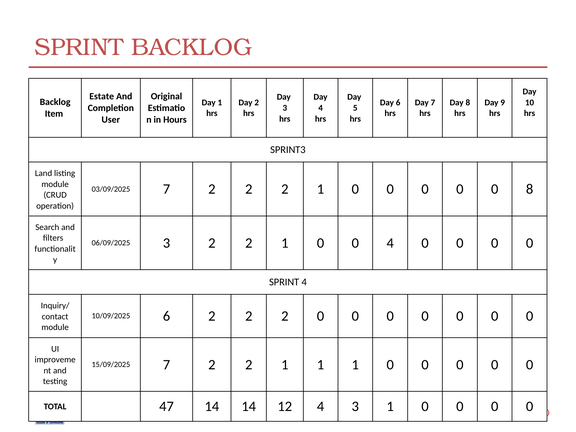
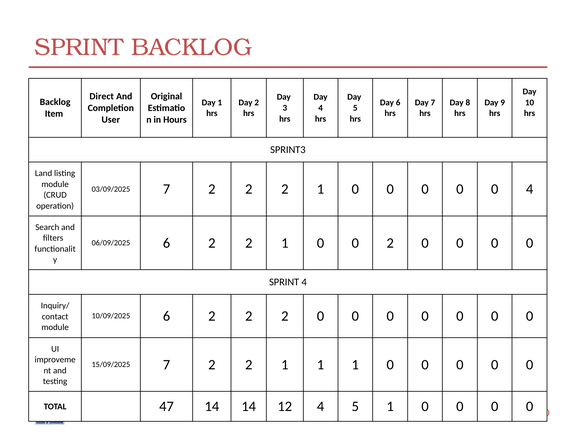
Estate: Estate -> Direct
0 8: 8 -> 4
06/09/2025 3: 3 -> 6
0 4: 4 -> 2
4 3: 3 -> 5
